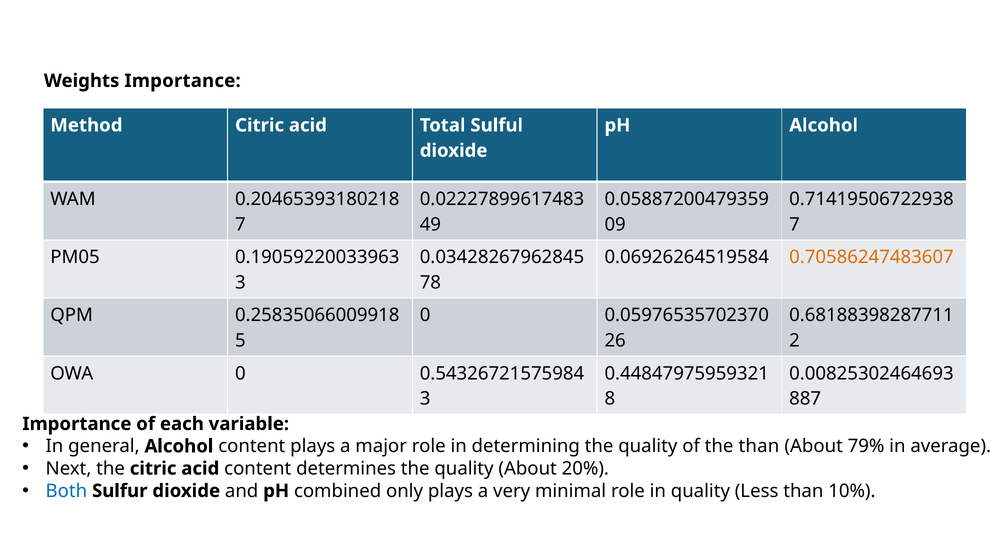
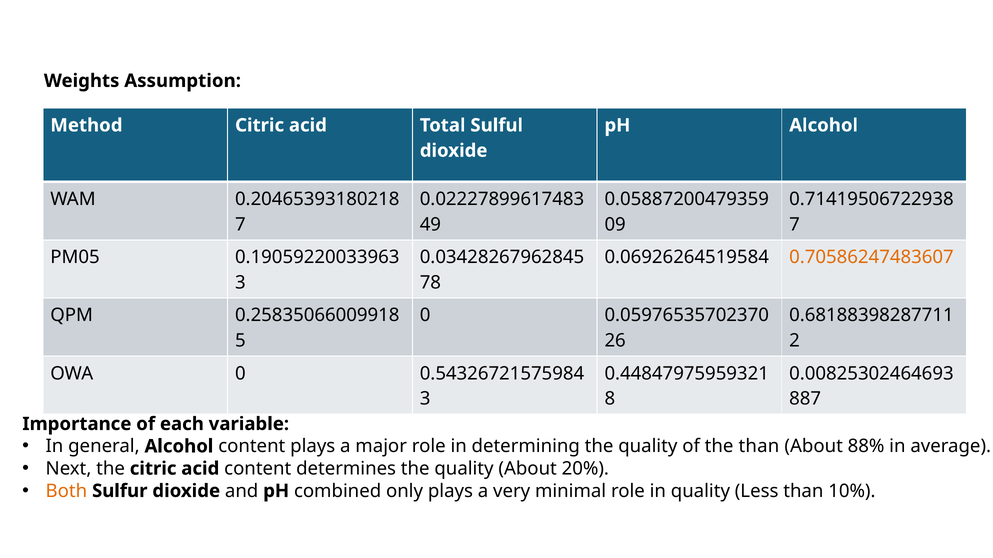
Weights Importance: Importance -> Assumption
79%: 79% -> 88%
Both colour: blue -> orange
